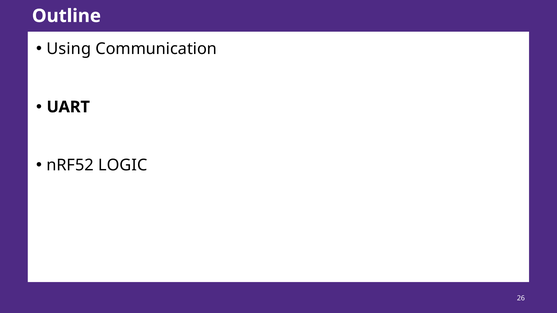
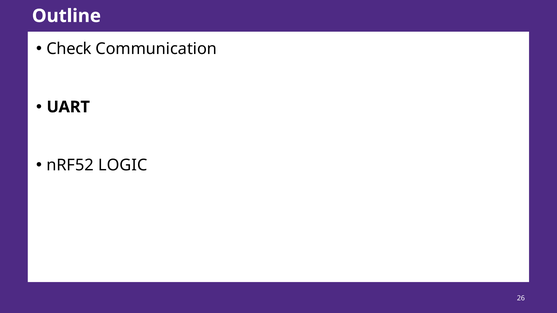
Using: Using -> Check
